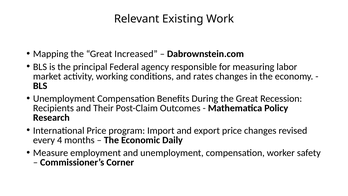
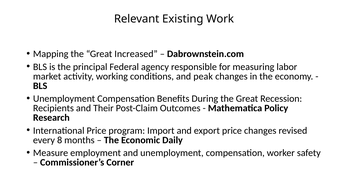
rates: rates -> peak
4: 4 -> 8
